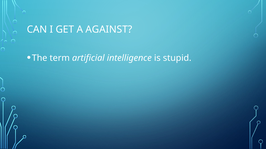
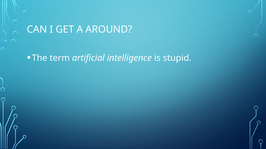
AGAINST: AGAINST -> AROUND
